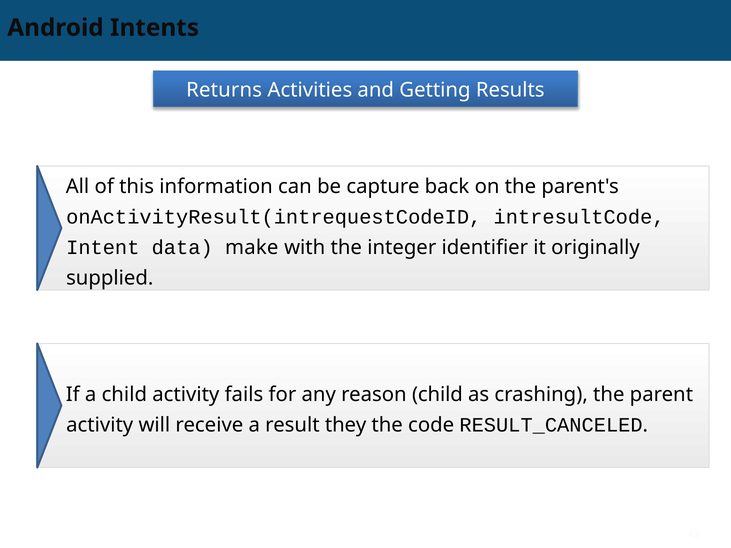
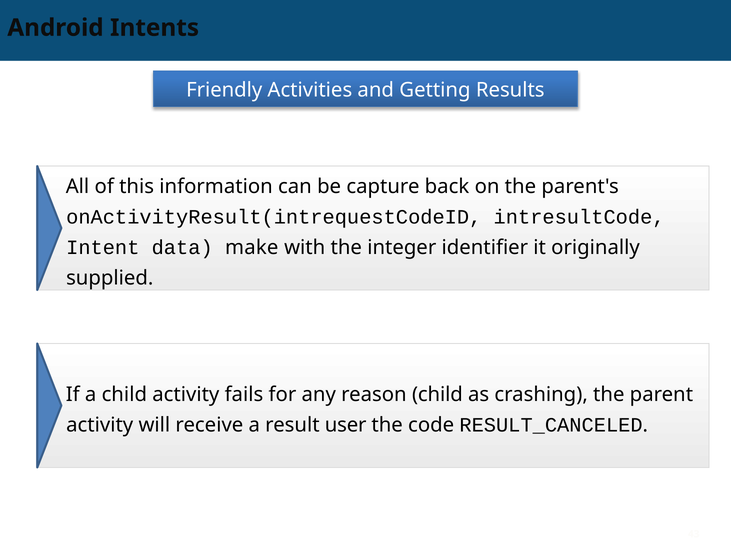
Returns: Returns -> Friendly
they: they -> user
